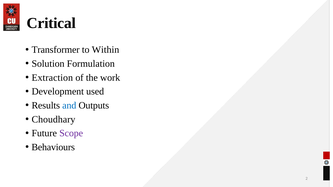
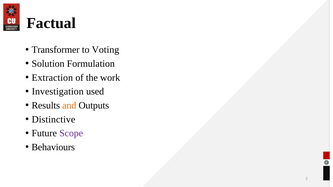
Critical: Critical -> Factual
Within: Within -> Voting
Development: Development -> Investigation
and colour: blue -> orange
Choudhary: Choudhary -> Distinctive
